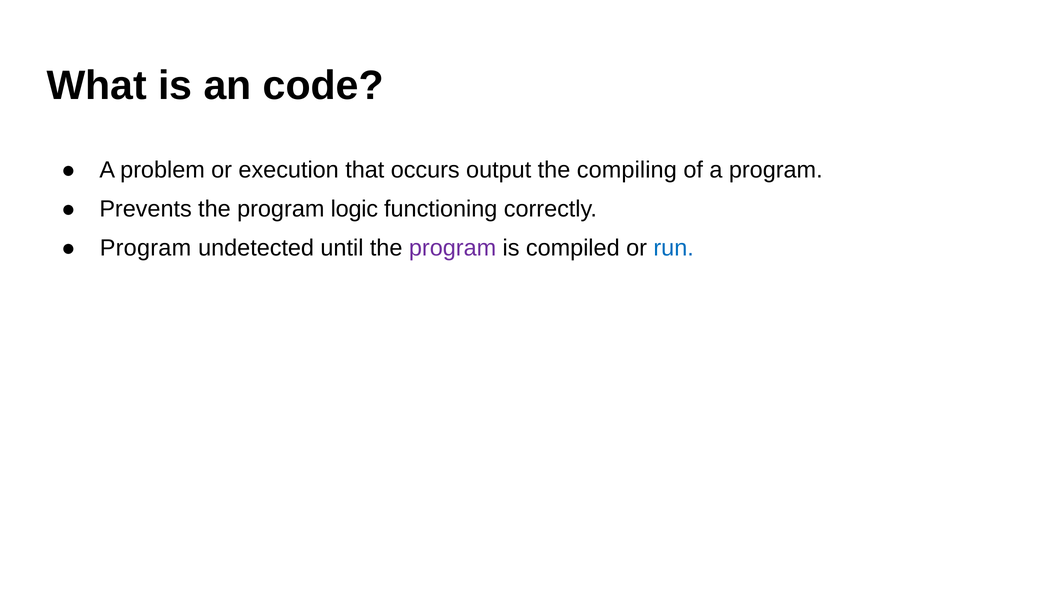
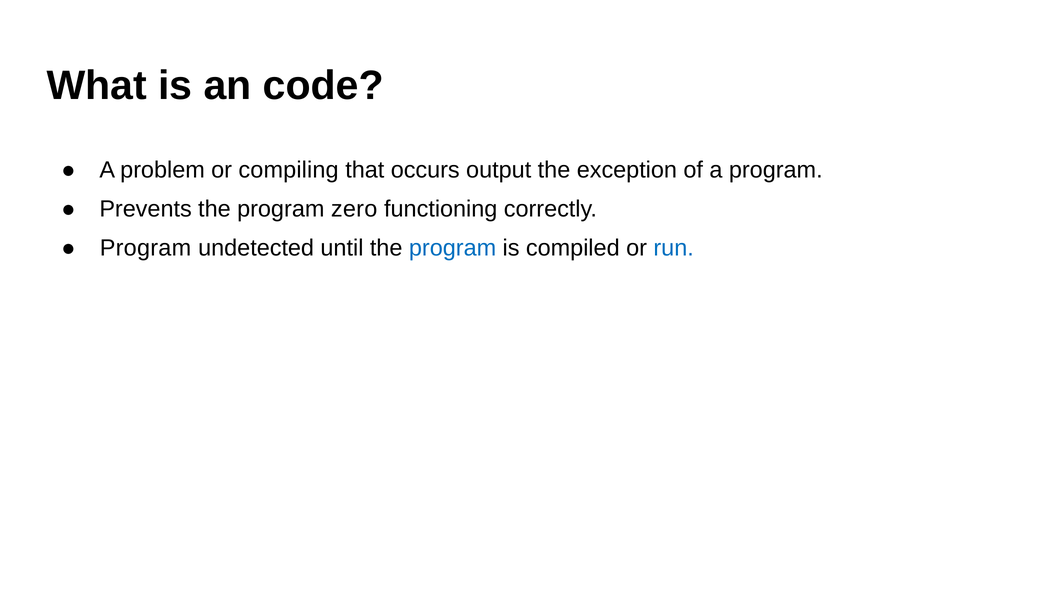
execution: execution -> compiling
compiling: compiling -> exception
logic: logic -> zero
program at (453, 248) colour: purple -> blue
